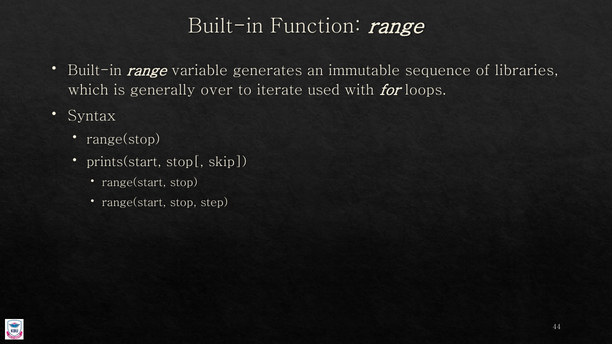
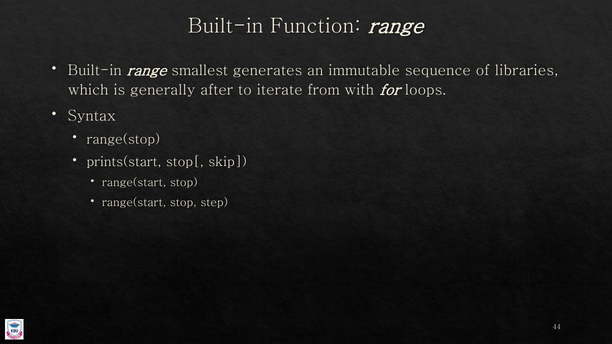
variable: variable -> smallest
over: over -> after
used: used -> from
